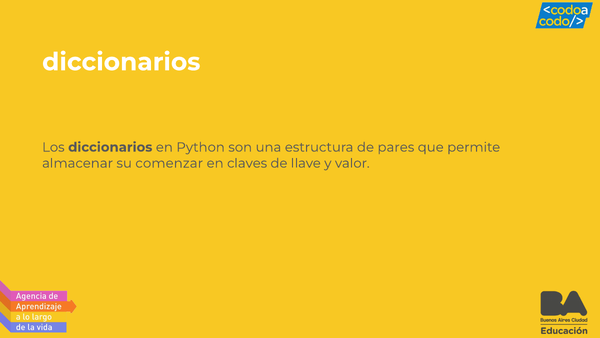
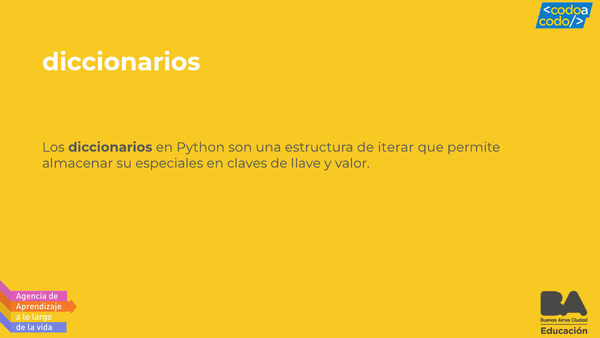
pares: pares -> iterar
comenzar: comenzar -> especiales
